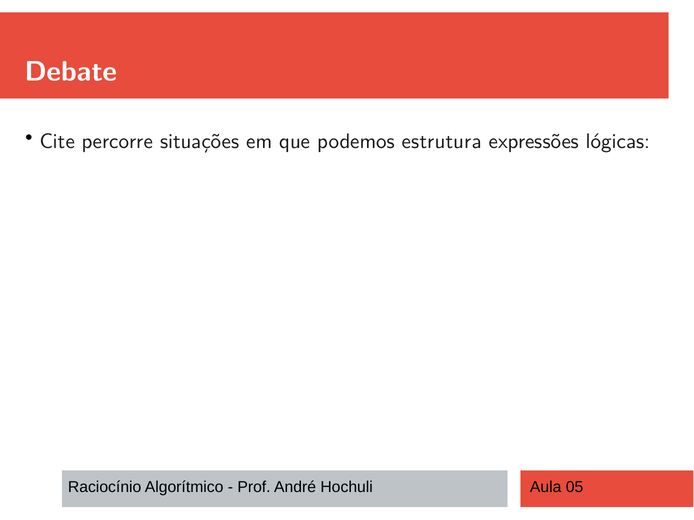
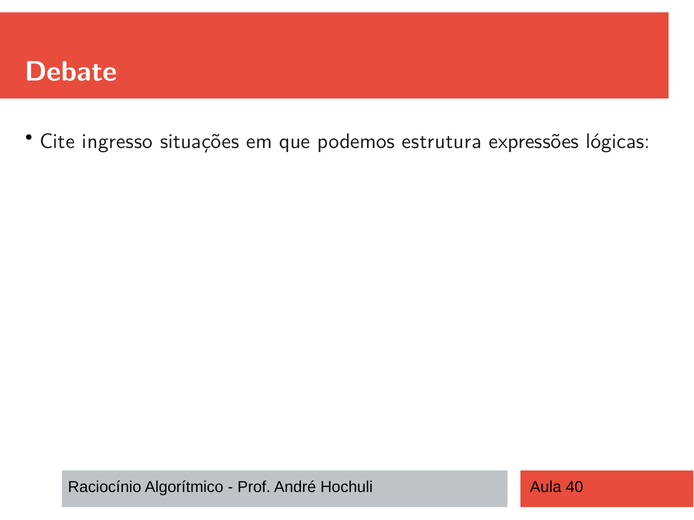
percorre: percorre -> ingresso
05: 05 -> 40
